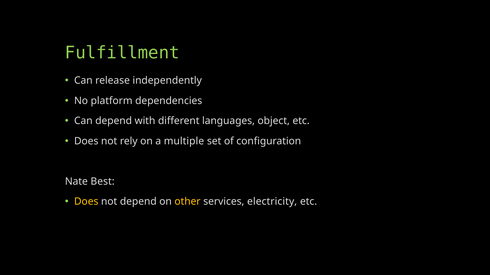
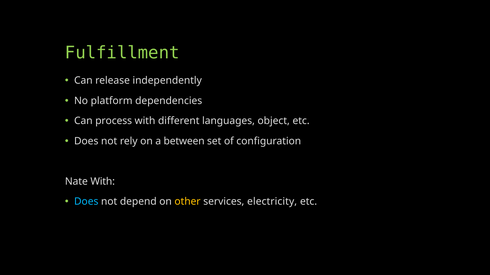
Can depend: depend -> process
multiple: multiple -> between
Nate Best: Best -> With
Does at (86, 202) colour: yellow -> light blue
